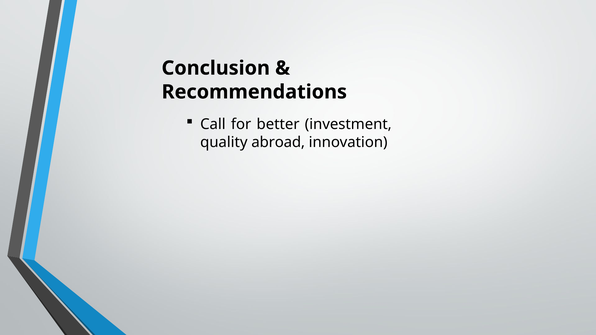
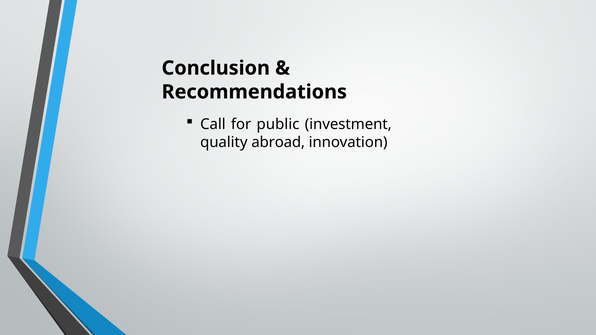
better: better -> public
